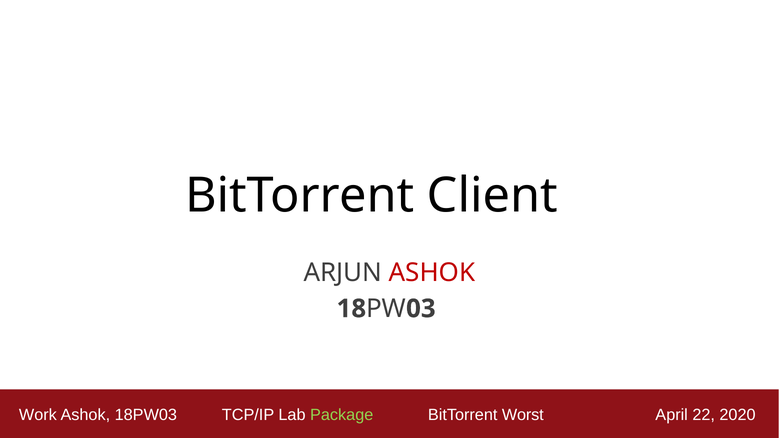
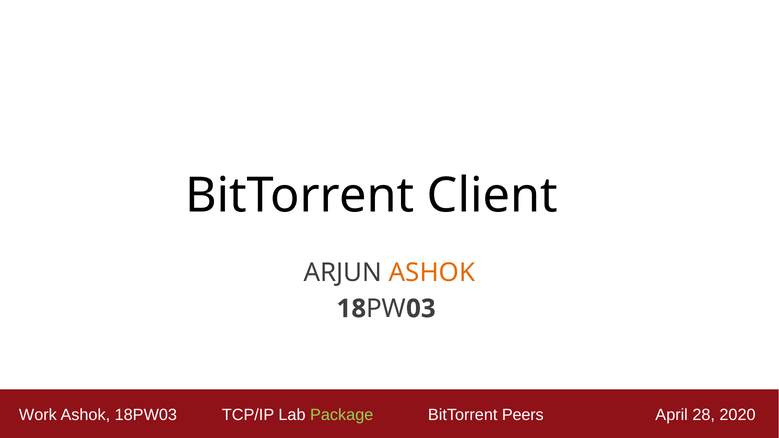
ASHOK at (432, 273) colour: red -> orange
Worst: Worst -> Peers
22: 22 -> 28
